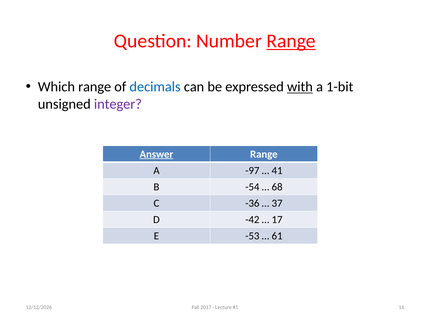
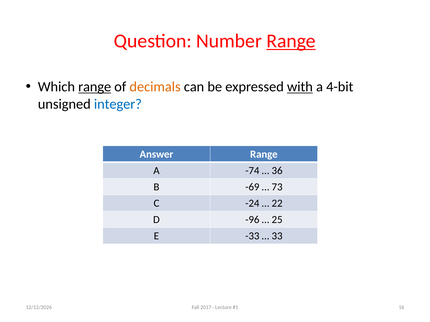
range at (95, 87) underline: none -> present
decimals colour: blue -> orange
1-bit: 1-bit -> 4-bit
integer colour: purple -> blue
Answer underline: present -> none
-97: -97 -> -74
41: 41 -> 36
-54: -54 -> -69
68: 68 -> 73
-36: -36 -> -24
37: 37 -> 22
-42: -42 -> -96
17: 17 -> 25
-53: -53 -> -33
61: 61 -> 33
